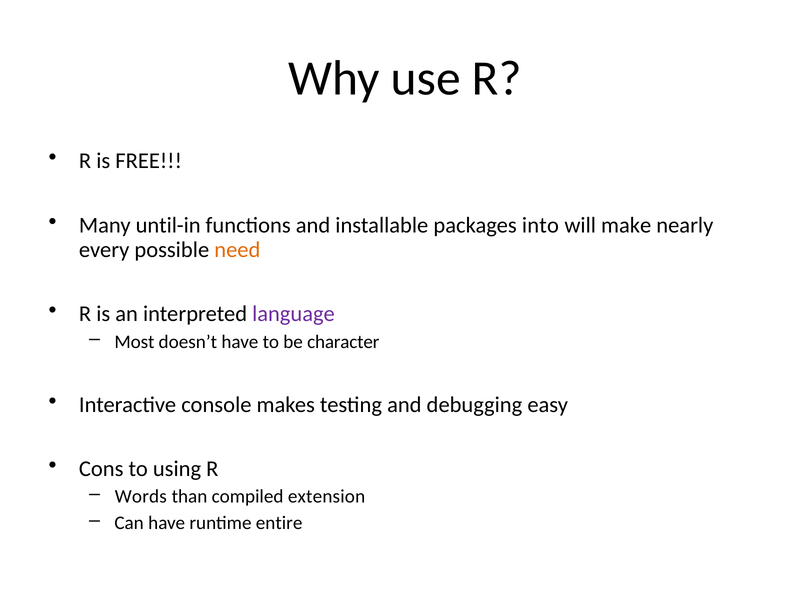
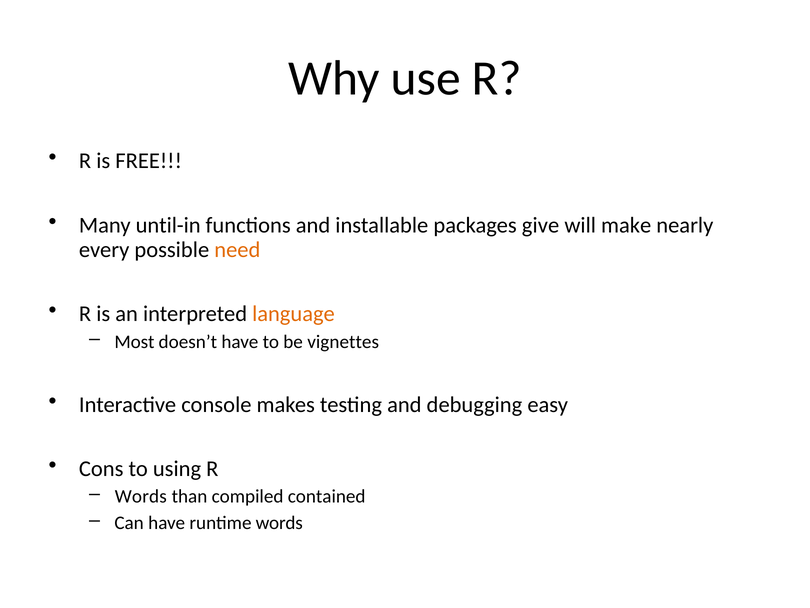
into: into -> give
language colour: purple -> orange
character: character -> vignettes
extension: extension -> contained
runtime entire: entire -> words
